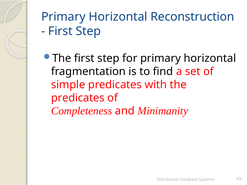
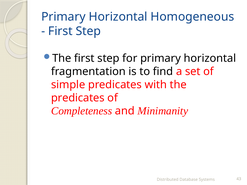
Reconstruction: Reconstruction -> Homogeneous
